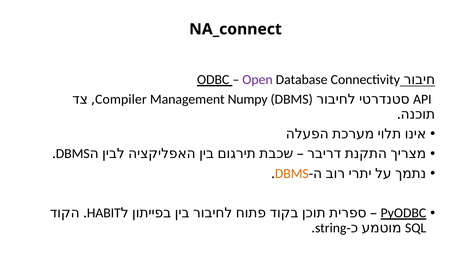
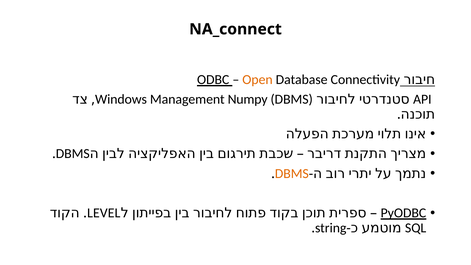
Open colour: purple -> orange
Compiler: Compiler -> Windows
HABIT: HABIT -> LEVEL
